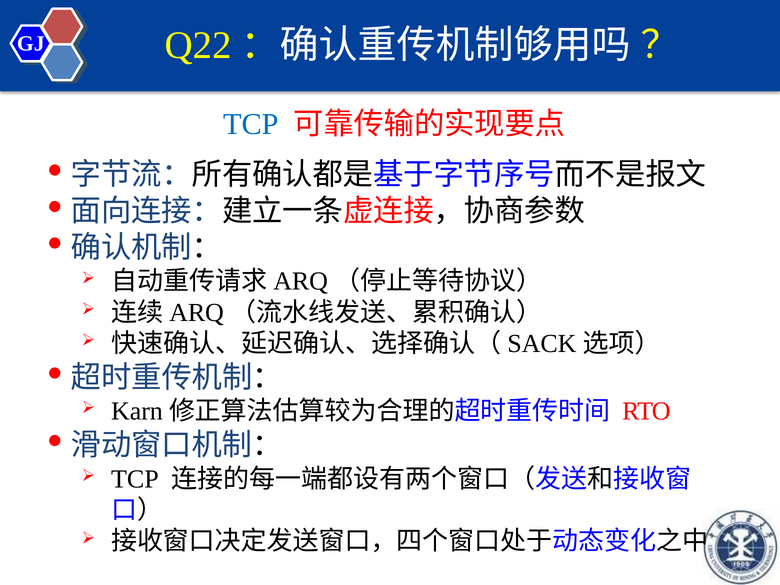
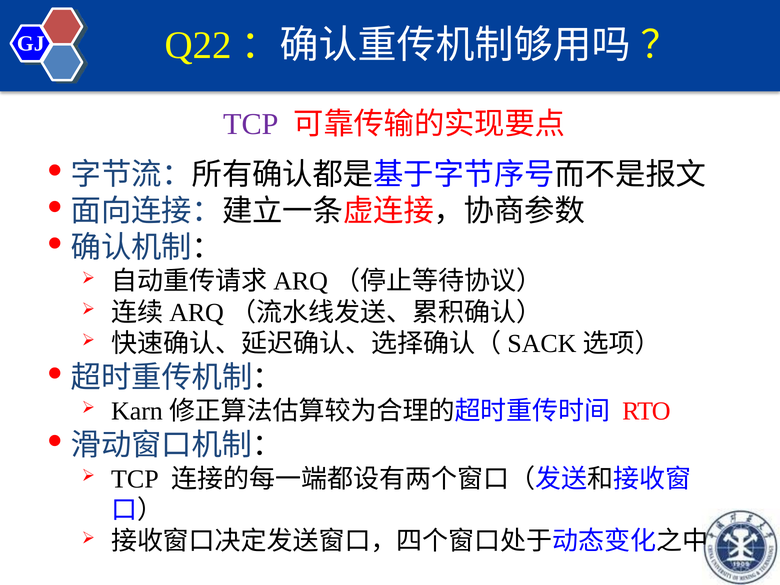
TCP at (251, 124) colour: blue -> purple
